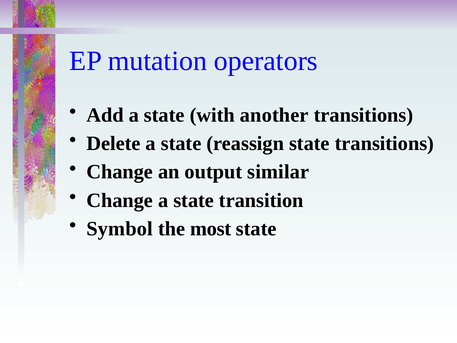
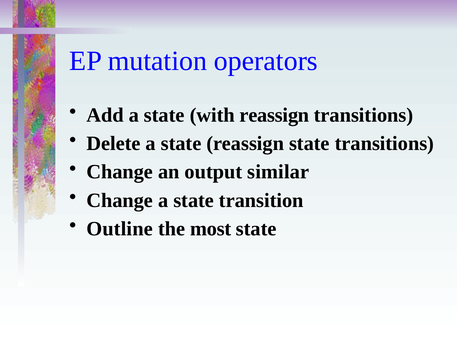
with another: another -> reassign
Symbol: Symbol -> Outline
